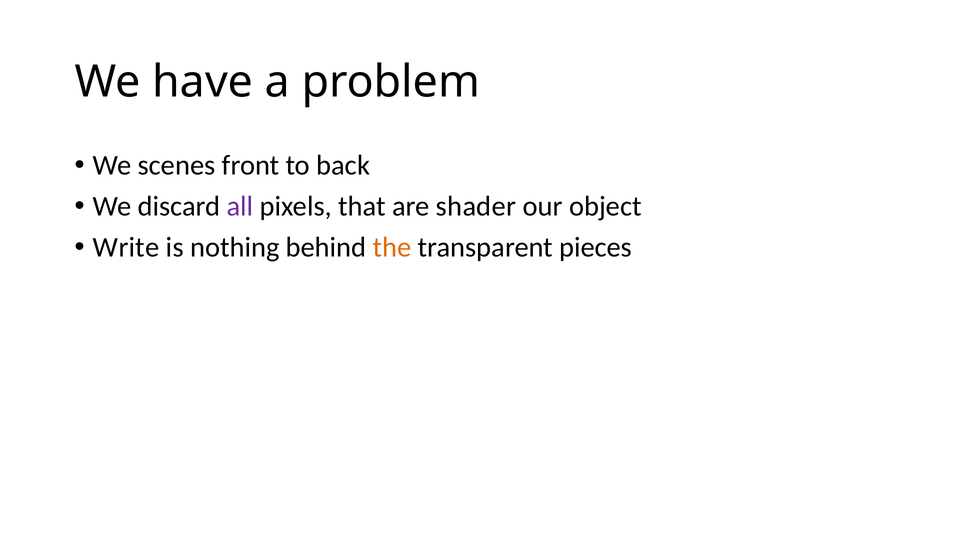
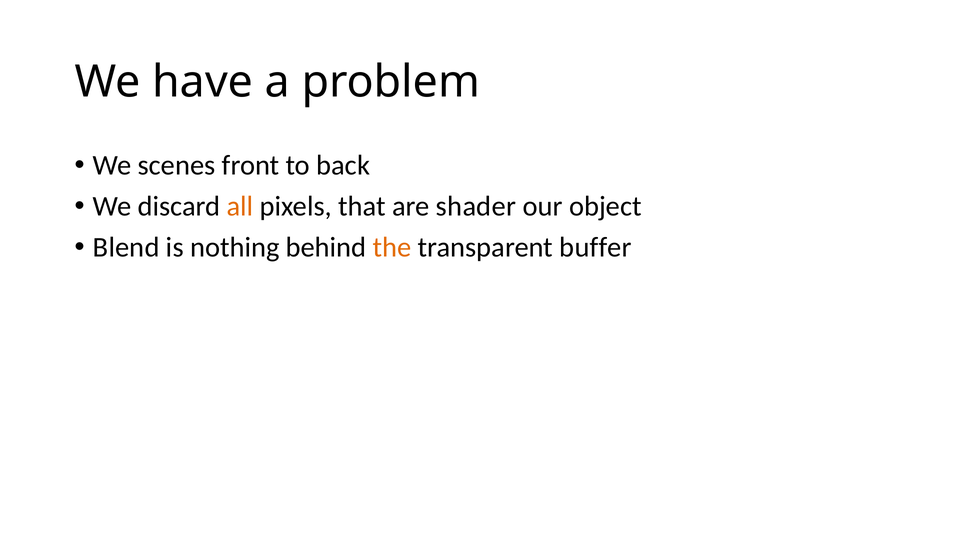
all colour: purple -> orange
Write: Write -> Blend
pieces: pieces -> buffer
